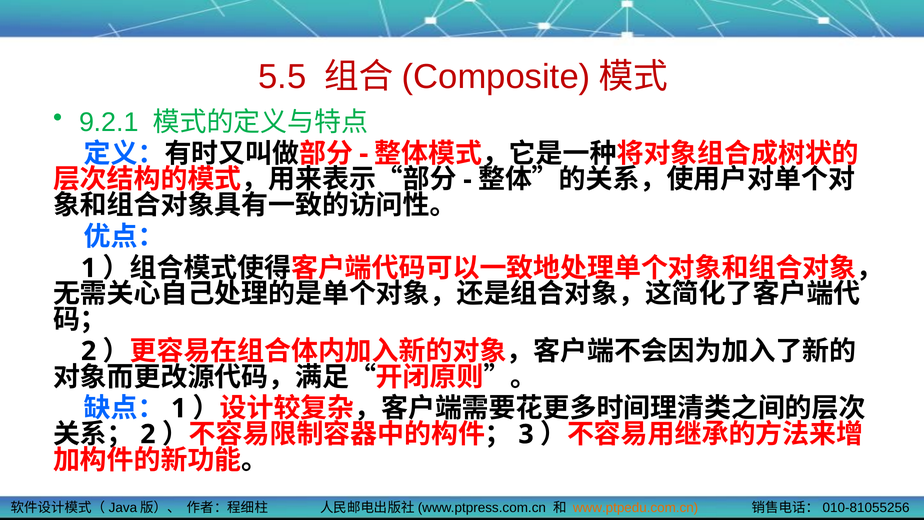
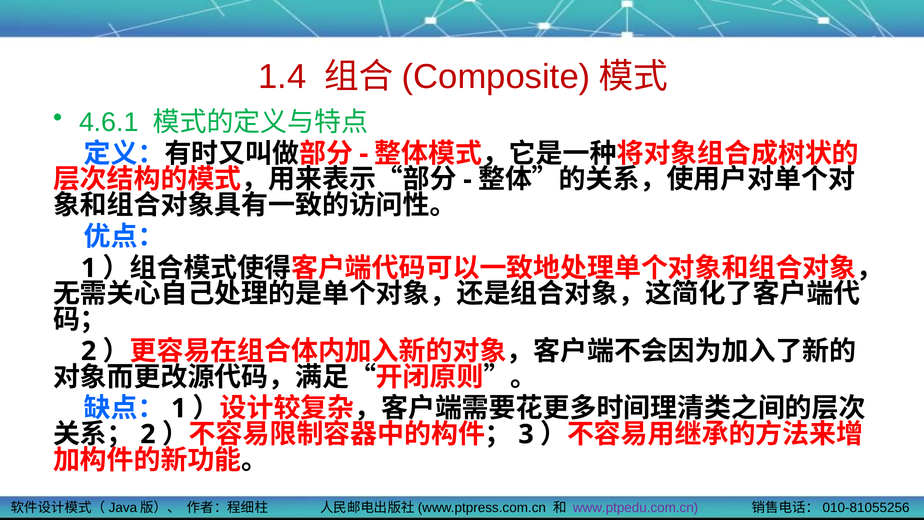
5.5: 5.5 -> 1.4
9.2.1: 9.2.1 -> 4.6.1
www.ptpedu.com.cn colour: orange -> purple
